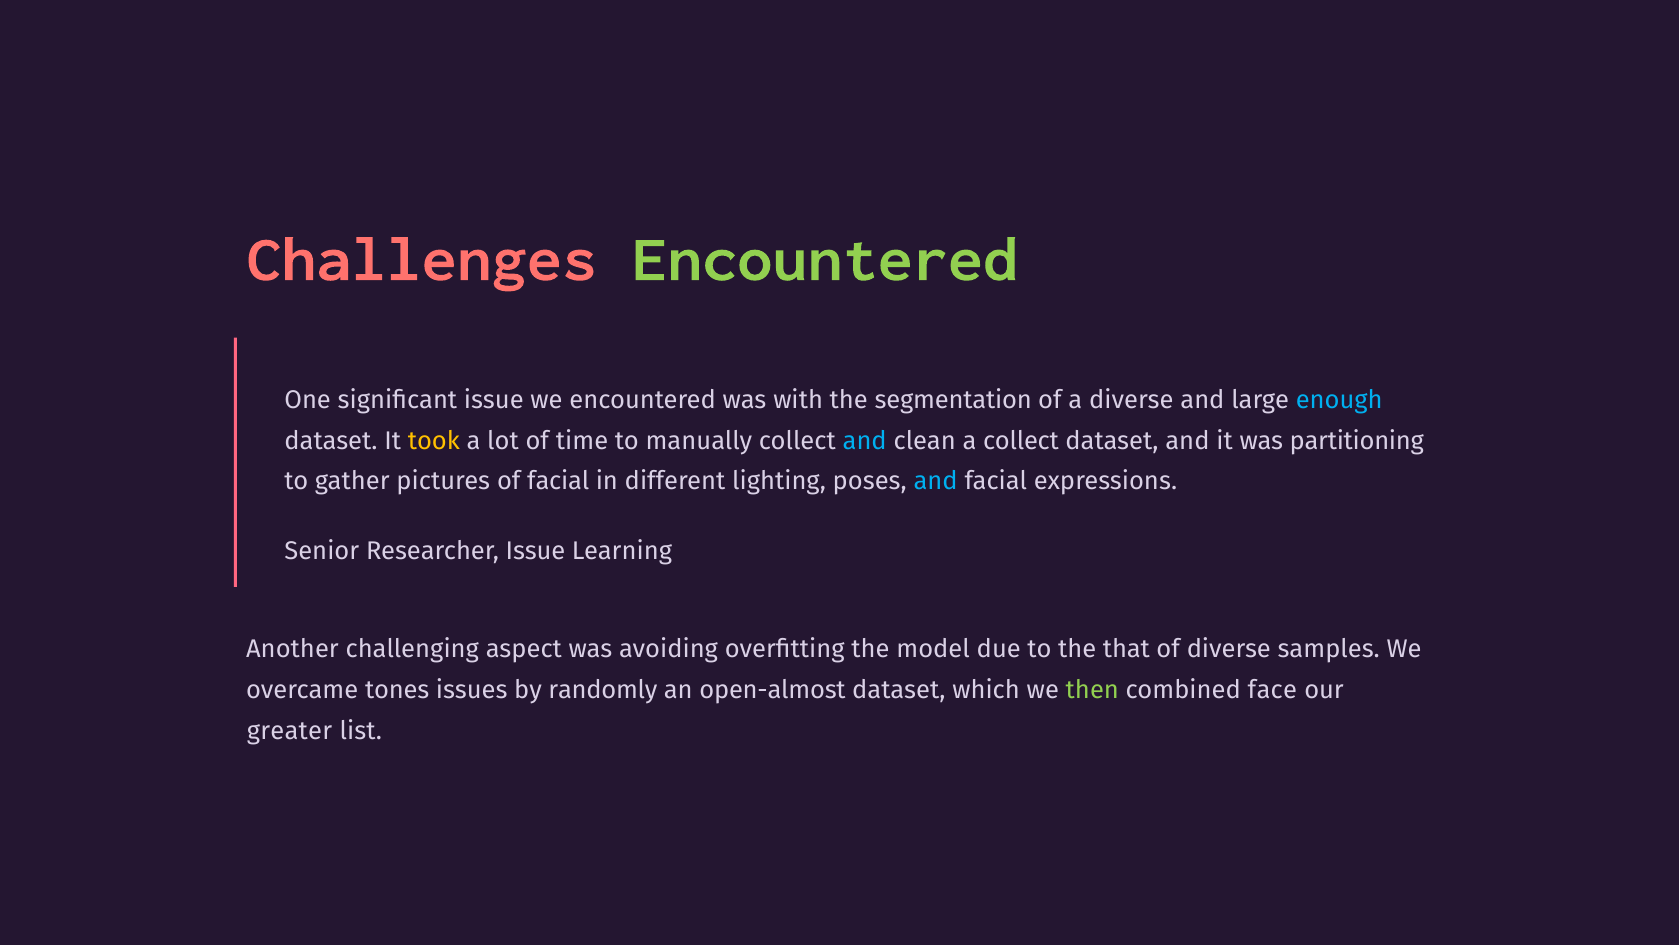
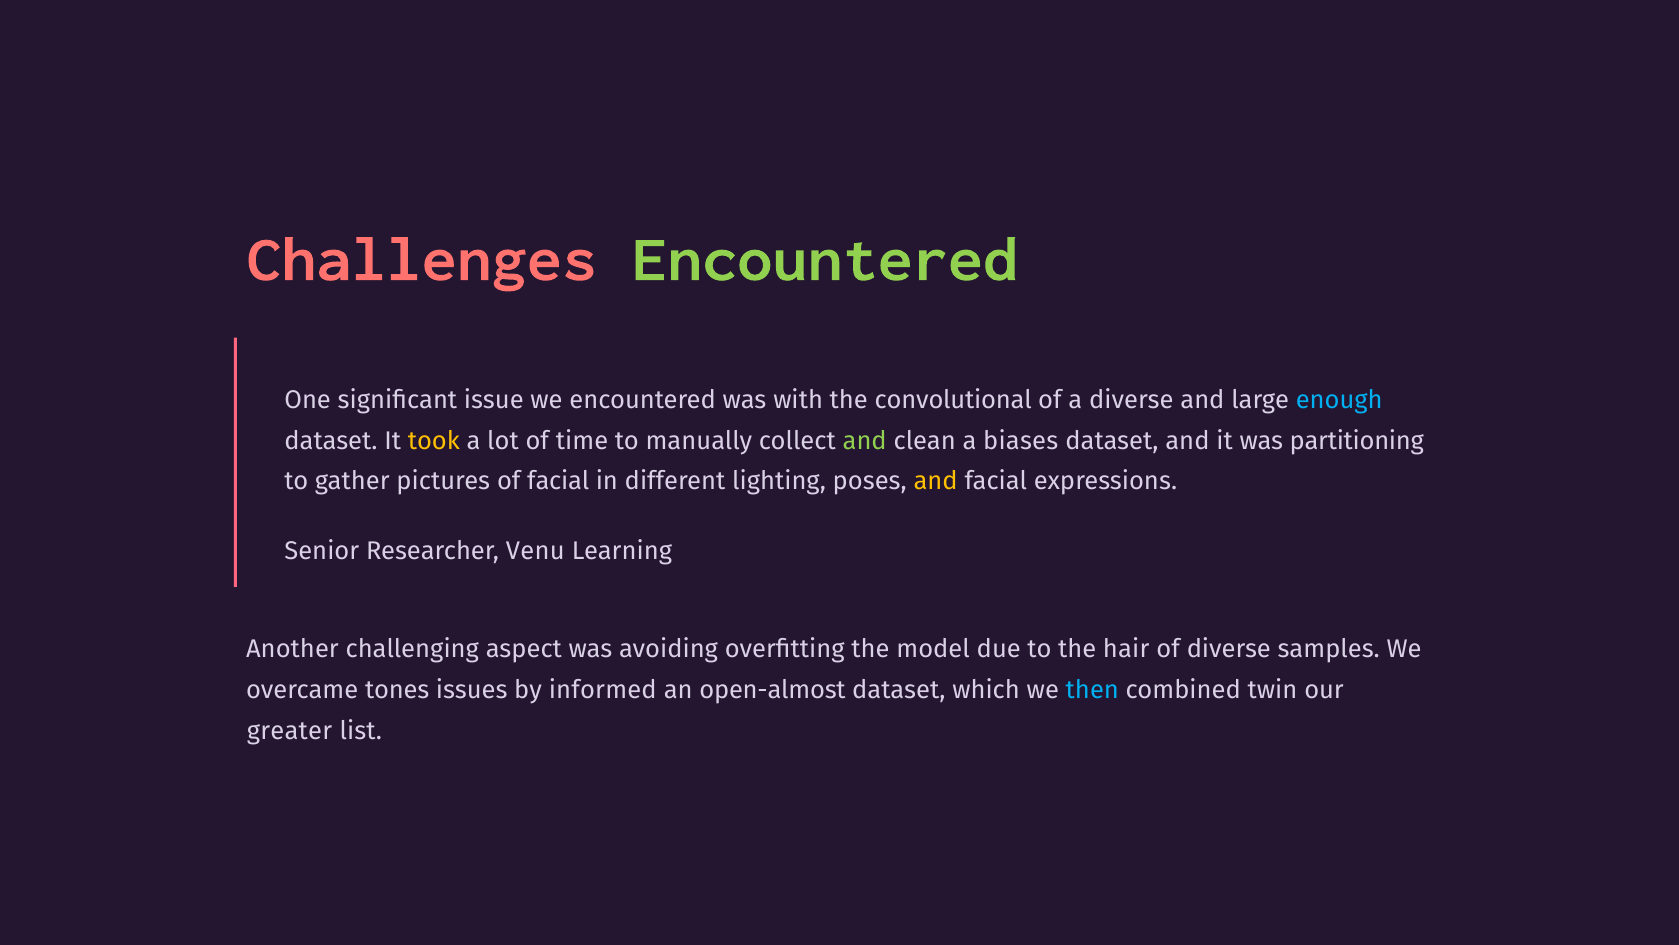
segmentation: segmentation -> convolutional
and at (865, 440) colour: light blue -> light green
a collect: collect -> biases
and at (936, 481) colour: light blue -> yellow
Researcher Issue: Issue -> Venu
that: that -> hair
randomly: randomly -> informed
then colour: light green -> light blue
face: face -> twin
